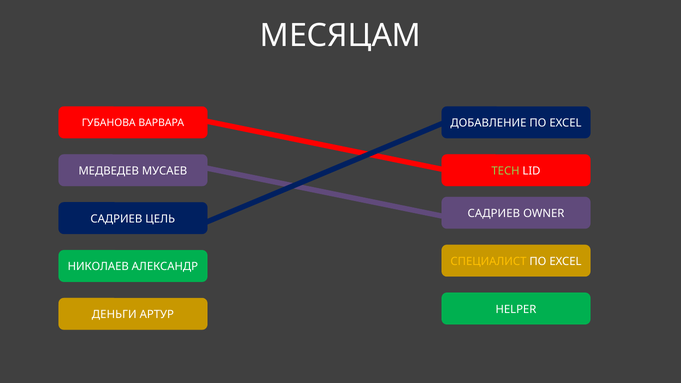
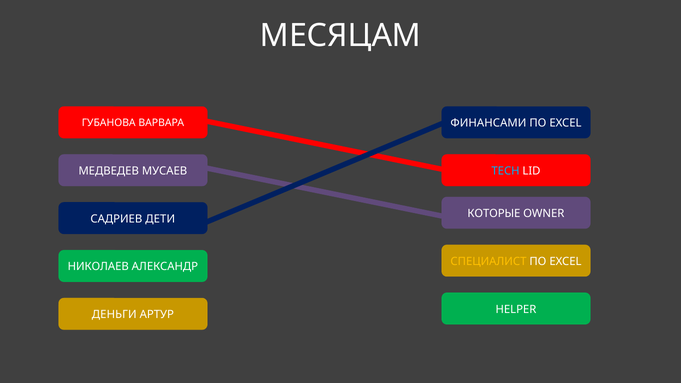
ДОБАВЛЕНИЕ: ДОБАВЛЕНИЕ -> ФИНАНСАМИ
TECH colour: light green -> light blue
САДРИЕВ at (494, 214): САДРИЕВ -> КОТОРЫЕ
ЦЕЛЬ: ЦЕЛЬ -> ДЕТИ
